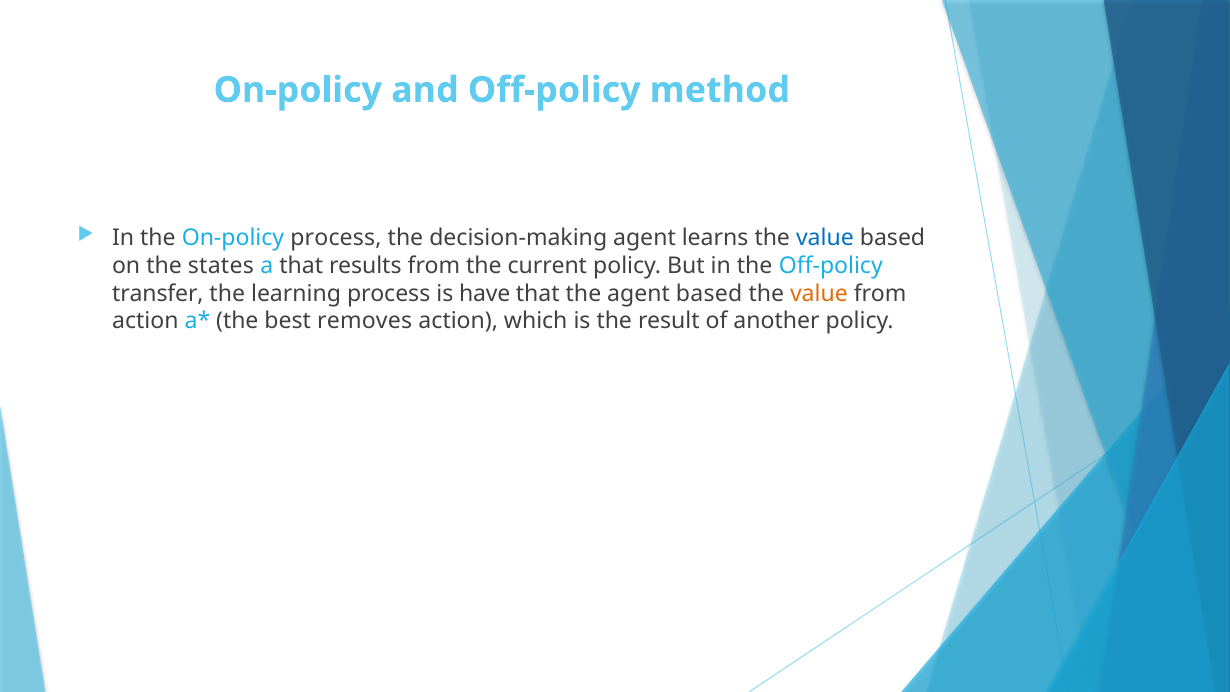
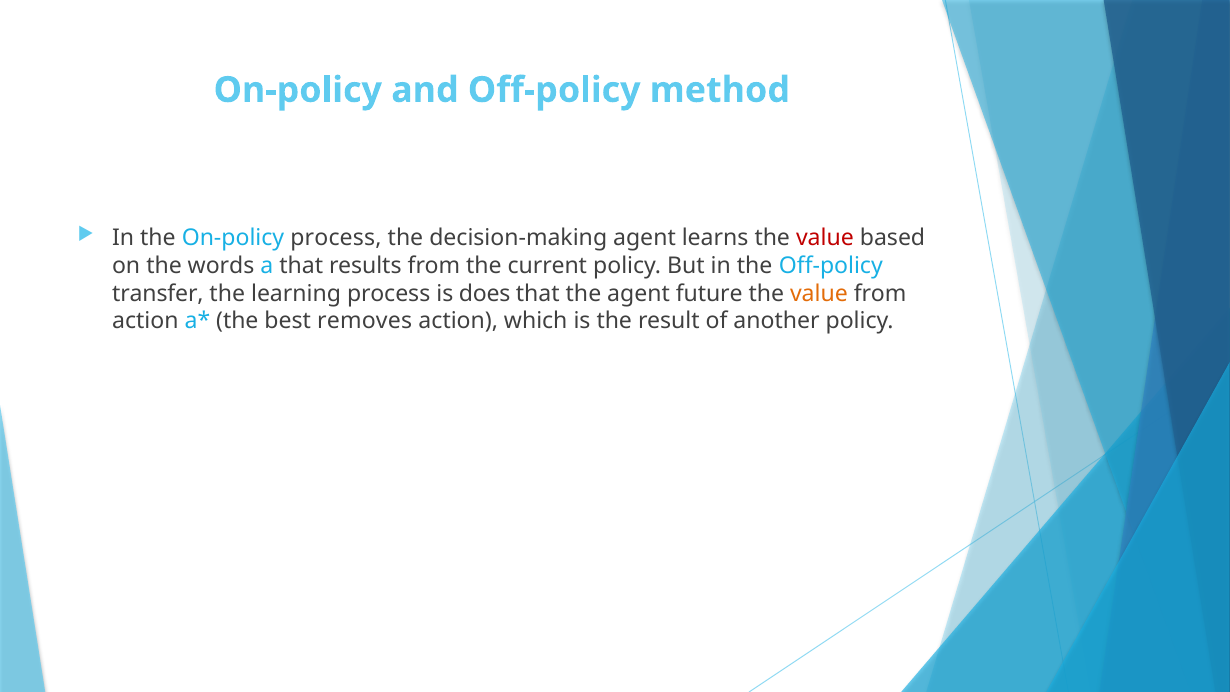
value at (825, 238) colour: blue -> red
states: states -> words
have: have -> does
agent based: based -> future
